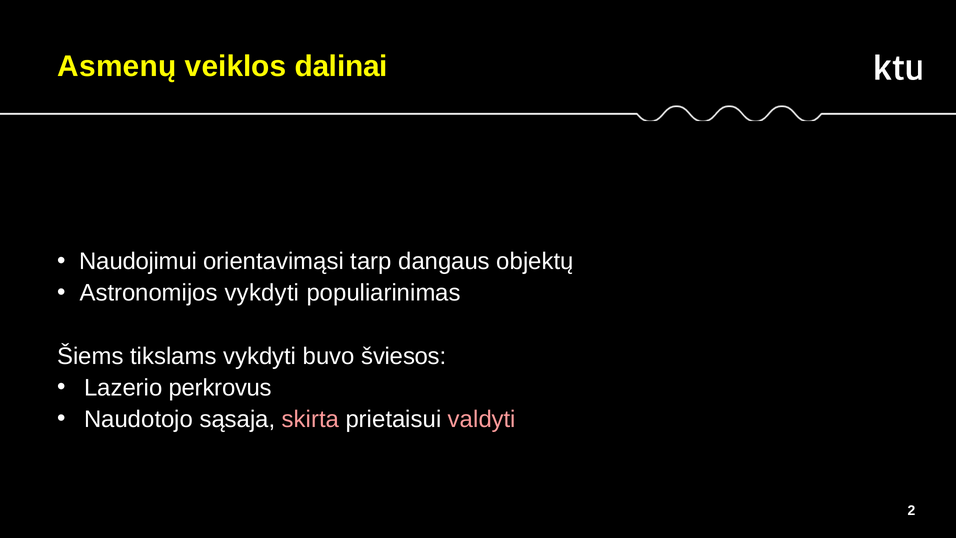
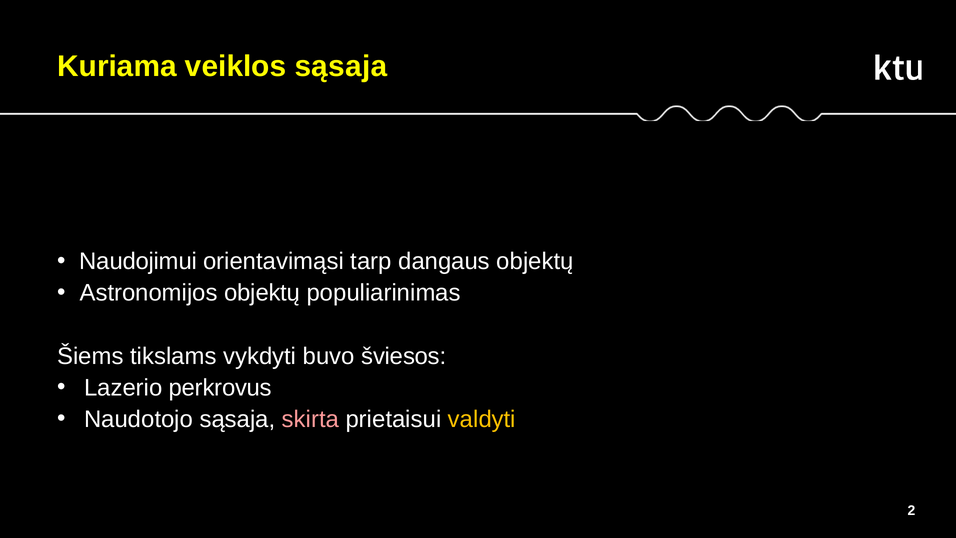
Asmenų: Asmenų -> Kuriama
veiklos dalinai: dalinai -> sąsaja
Astronomijos vykdyti: vykdyti -> objektų
valdyti colour: pink -> yellow
